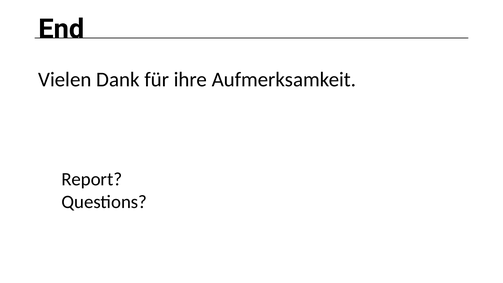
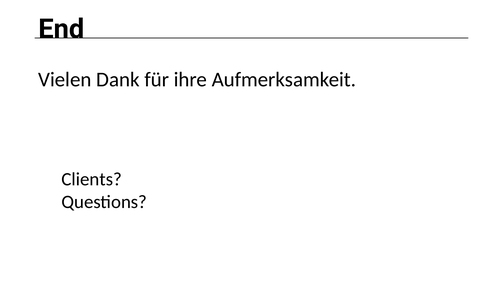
Report: Report -> Clients
